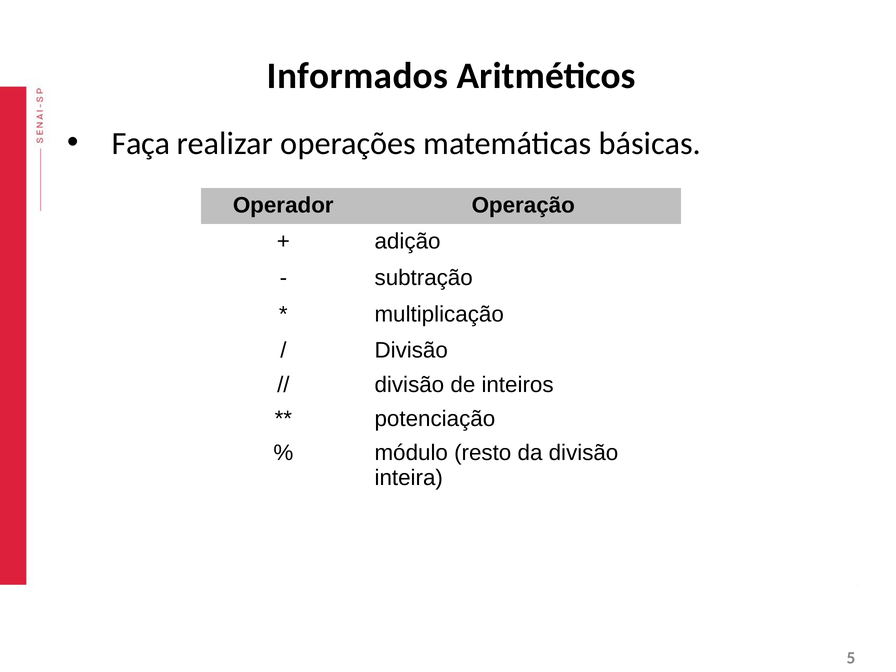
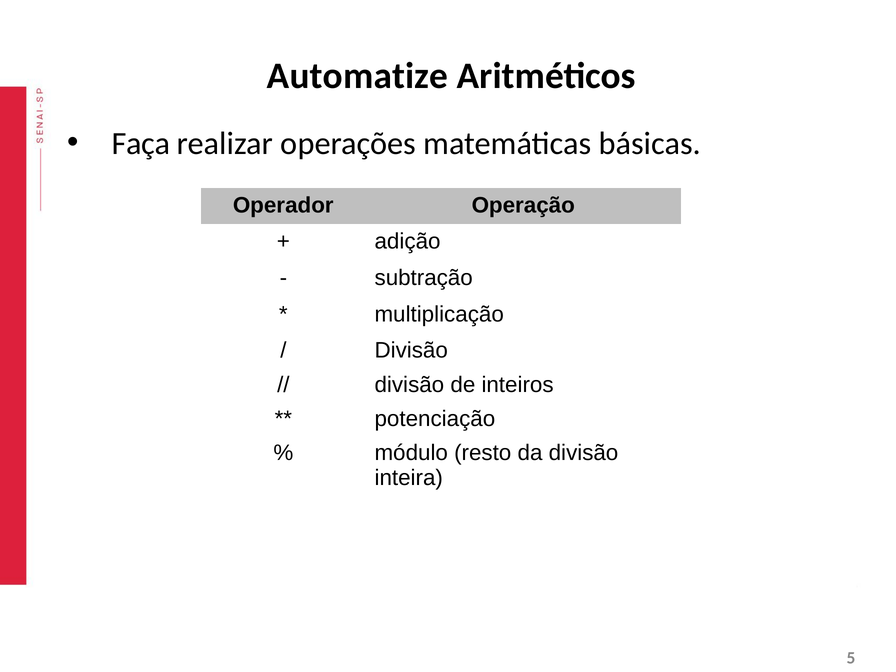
Informados: Informados -> Automatize
